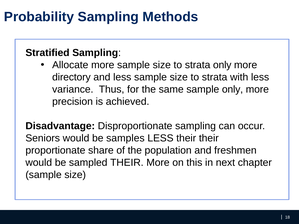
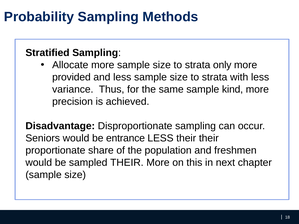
directory: directory -> provided
sample only: only -> kind
samples: samples -> entrance
